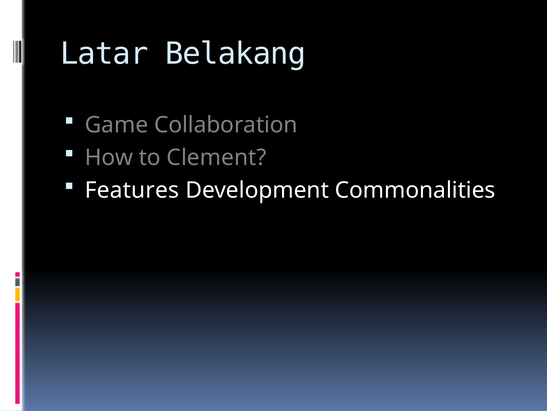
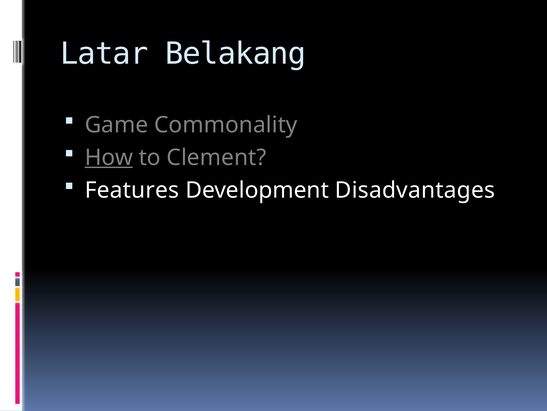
Collaboration: Collaboration -> Commonality
How underline: none -> present
Commonalities: Commonalities -> Disadvantages
